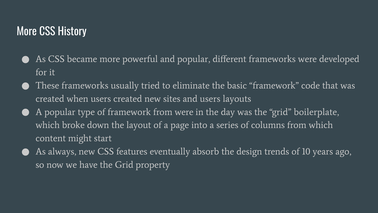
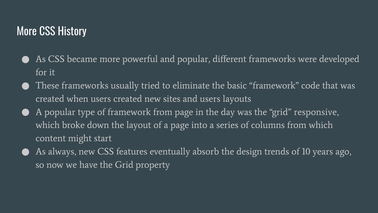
from were: were -> page
boilerplate: boilerplate -> responsive
